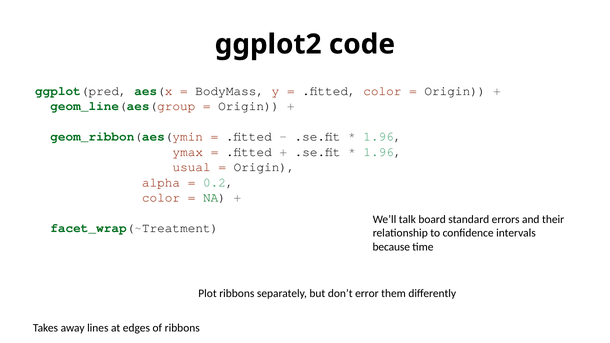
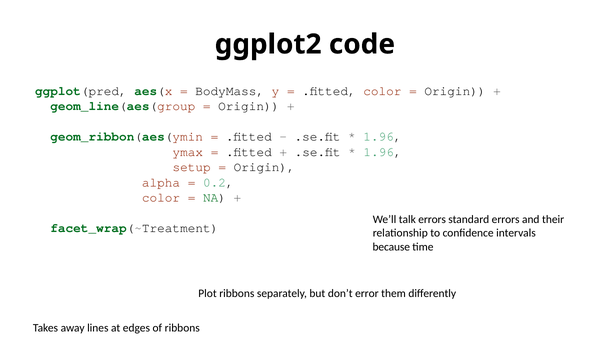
usual: usual -> setup
talk board: board -> errors
